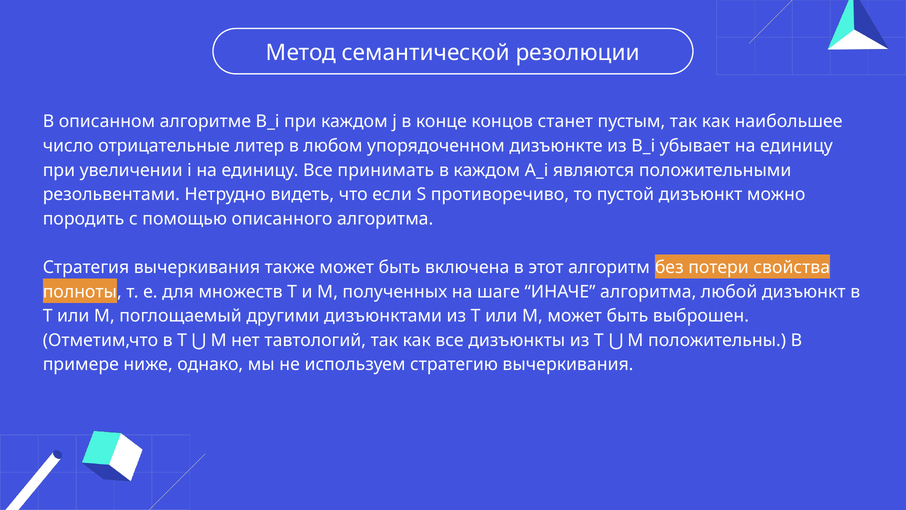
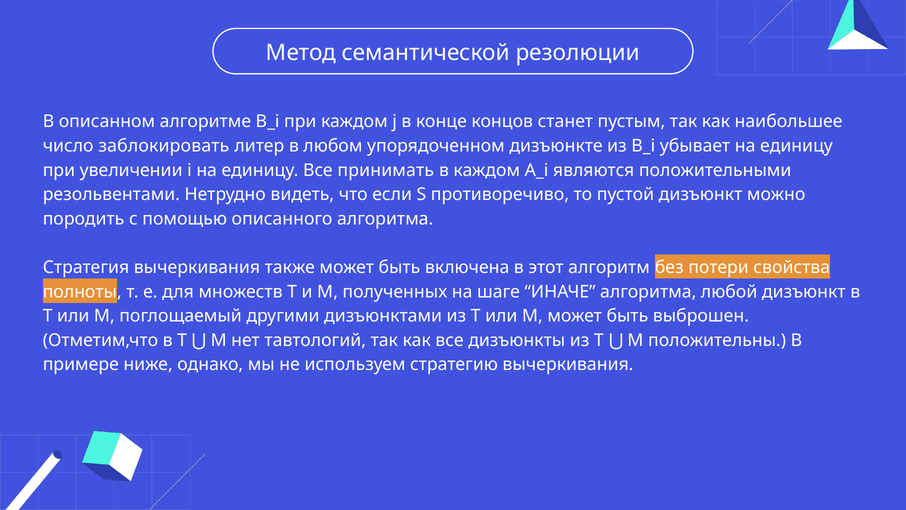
отрицательные: отрицательные -> заблокировать
